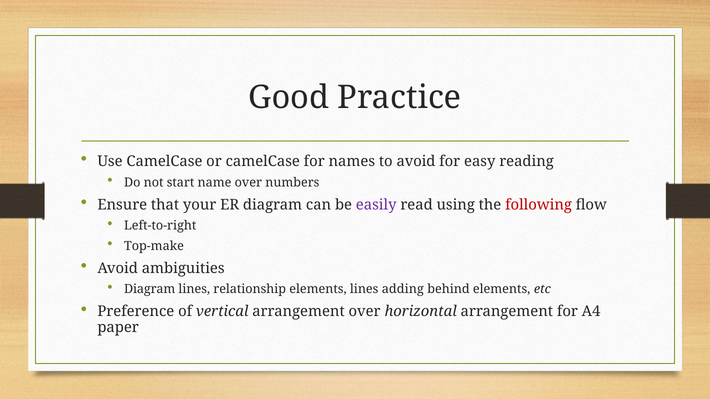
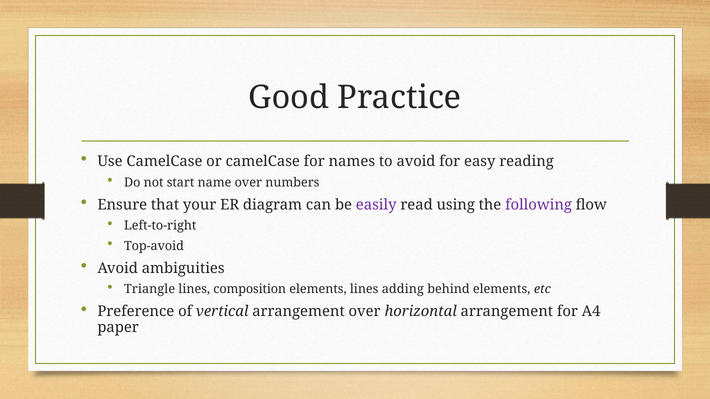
following colour: red -> purple
Top-make: Top-make -> Top-avoid
Diagram at (150, 290): Diagram -> Triangle
relationship: relationship -> composition
